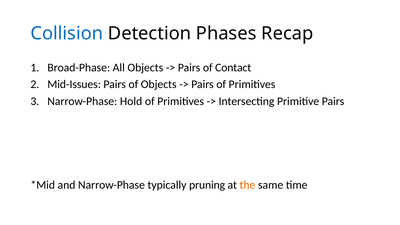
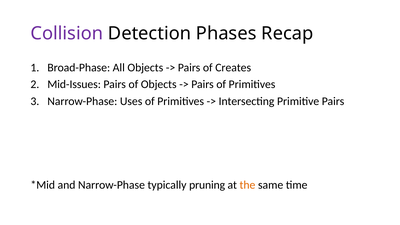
Collision colour: blue -> purple
Contact: Contact -> Creates
Hold: Hold -> Uses
